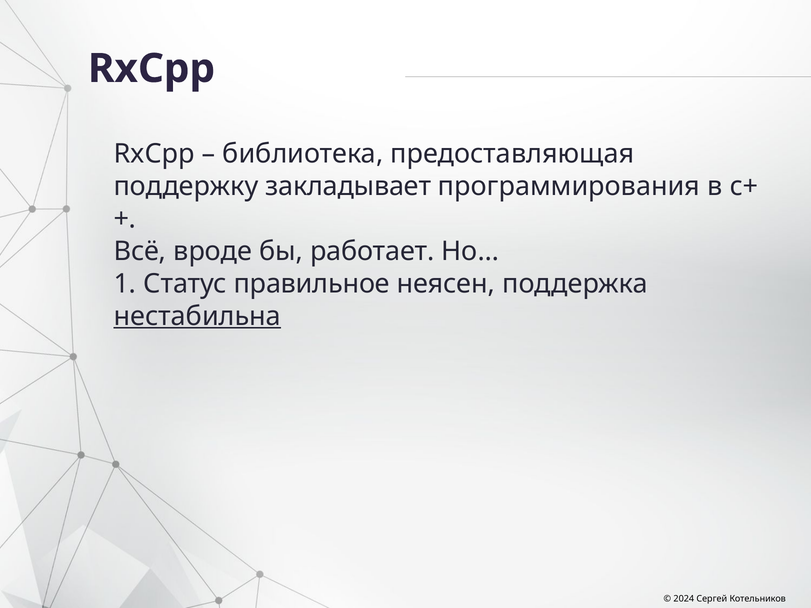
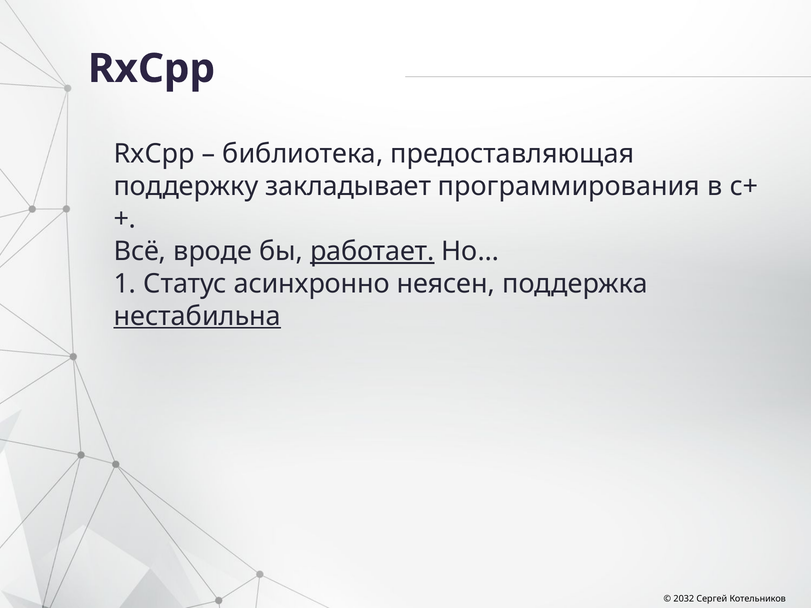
работает underline: none -> present
правильное: правильное -> асинхронно
2024: 2024 -> 2032
